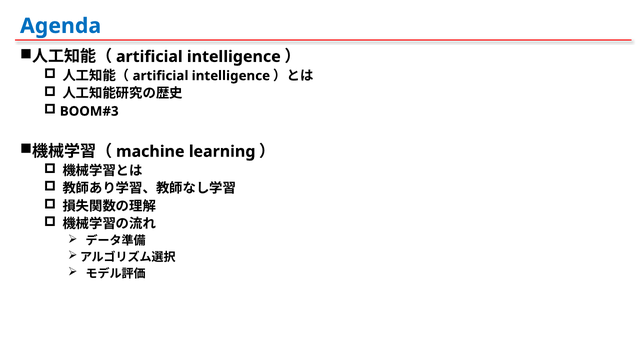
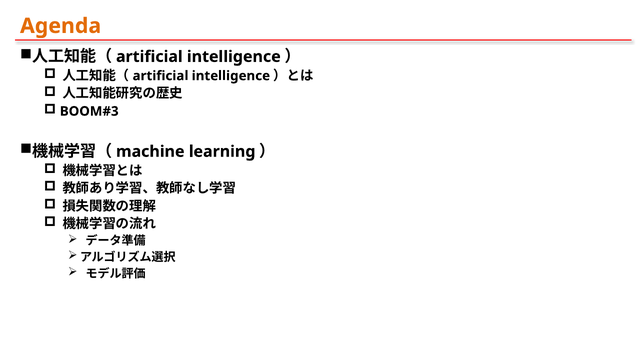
Agenda colour: blue -> orange
